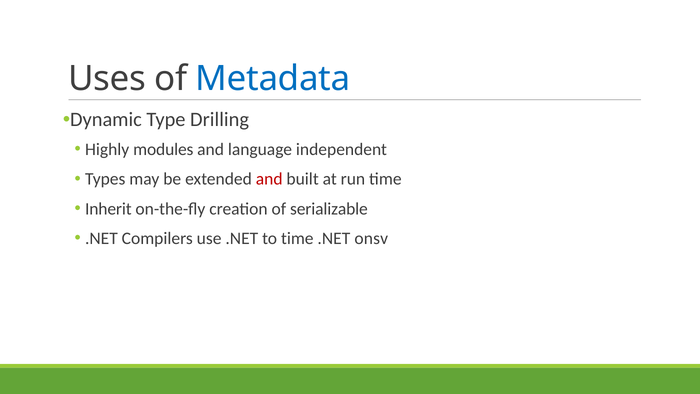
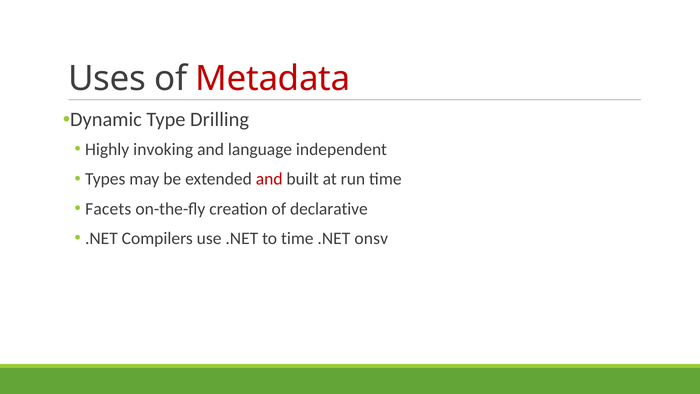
Metadata colour: blue -> red
modules: modules -> invoking
Inherit: Inherit -> Facets
serializable: serializable -> declarative
